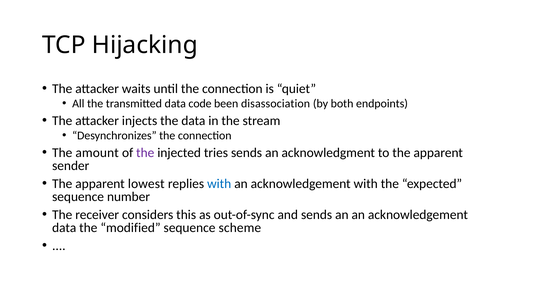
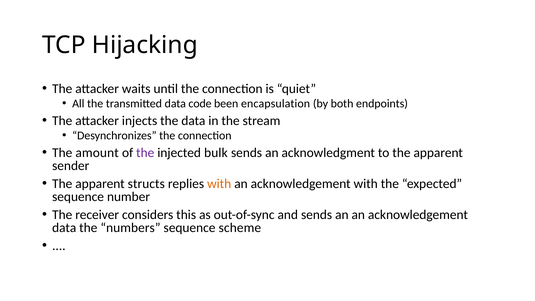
disassociation: disassociation -> encapsulation
tries: tries -> bulk
lowest: lowest -> structs
with at (219, 184) colour: blue -> orange
modified: modified -> numbers
